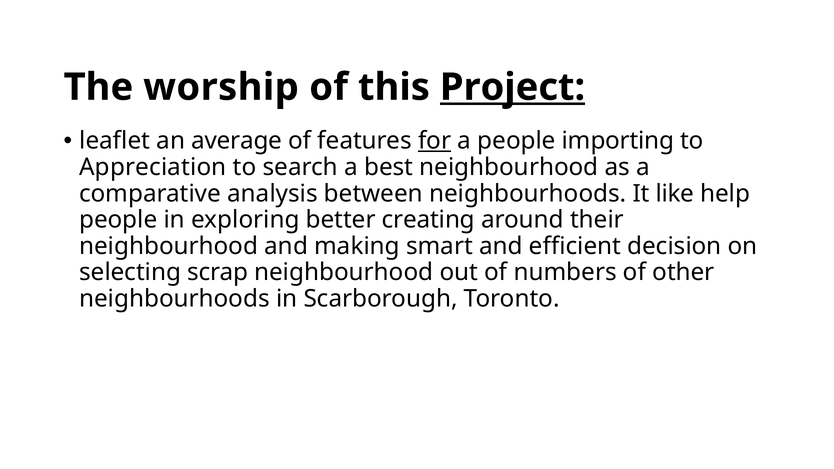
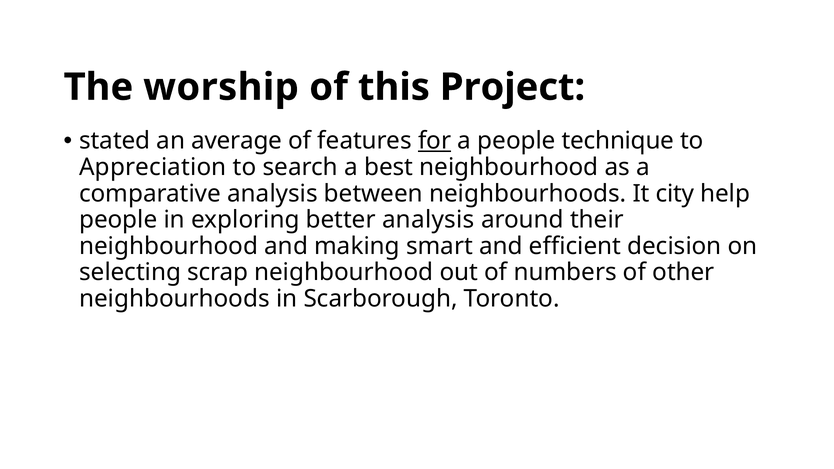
Project underline: present -> none
leaflet: leaflet -> stated
importing: importing -> technique
like: like -> city
better creating: creating -> analysis
